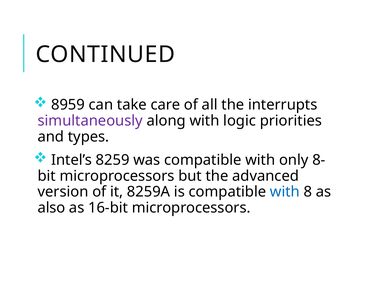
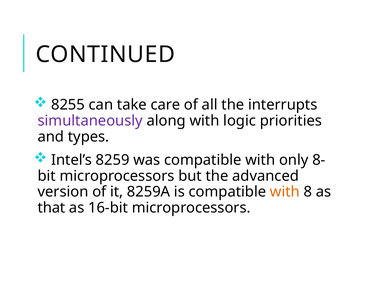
8959: 8959 -> 8255
with at (285, 192) colour: blue -> orange
also: also -> that
